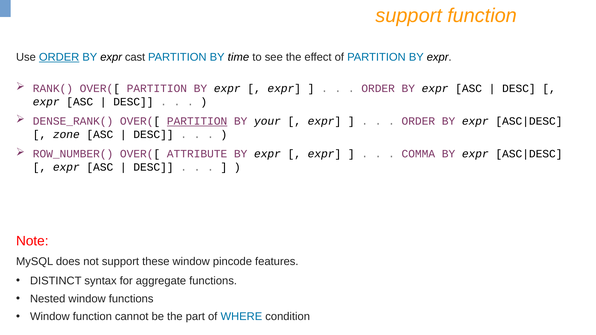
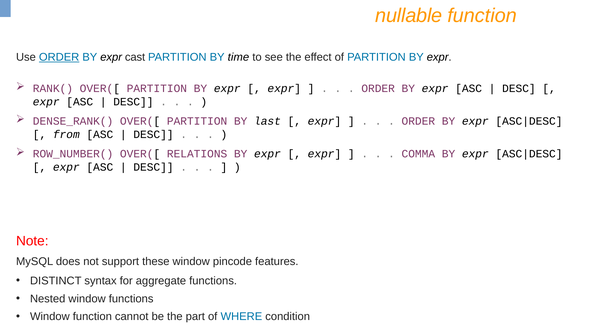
support at (409, 16): support -> nullable
PARTITION at (197, 121) underline: present -> none
your: your -> last
zone: zone -> from
ATTRIBUTE: ATTRIBUTE -> RELATIONS
